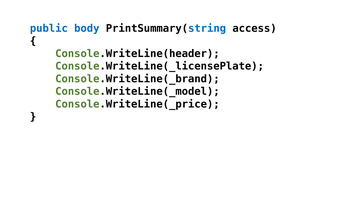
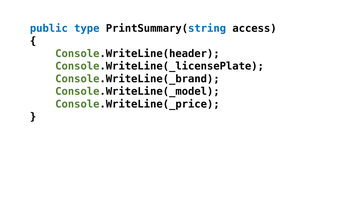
body: body -> type
